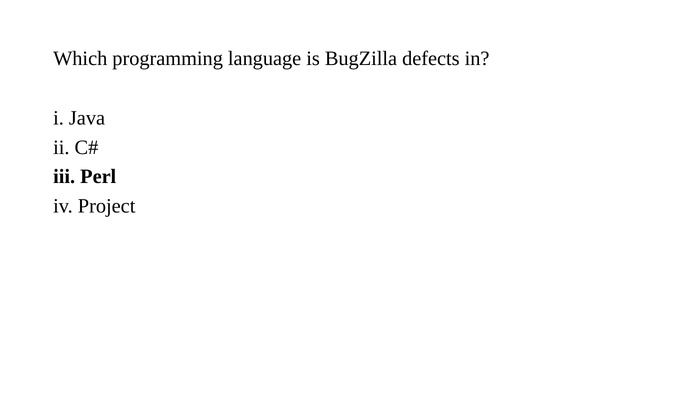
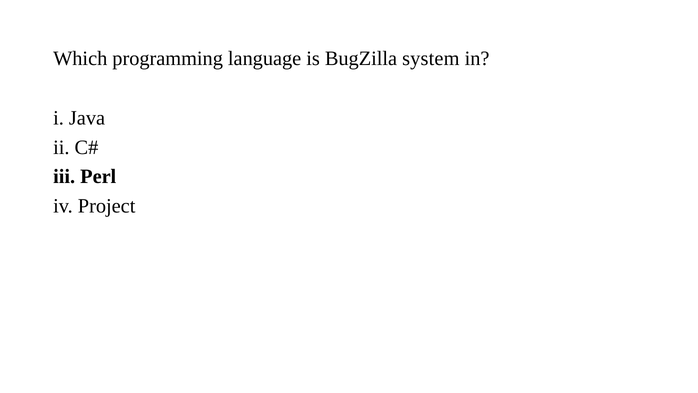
defects: defects -> system
